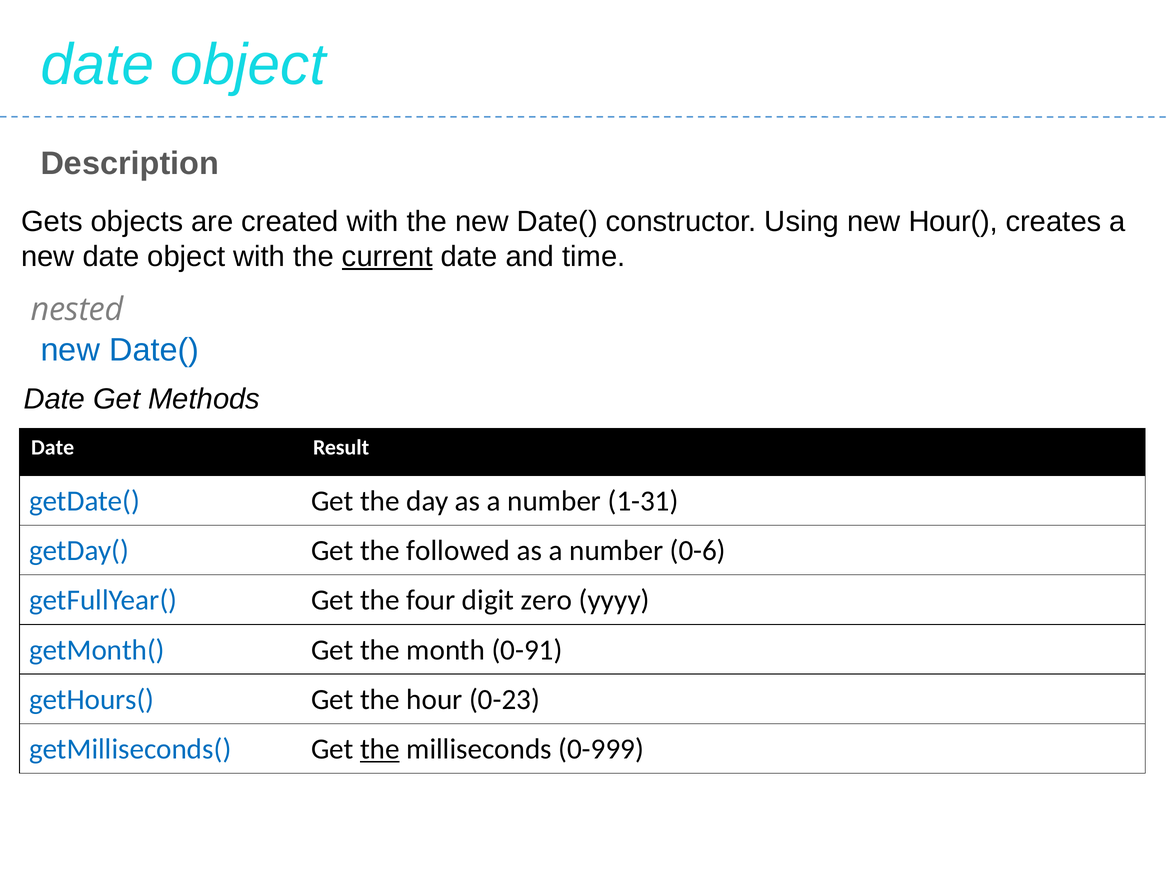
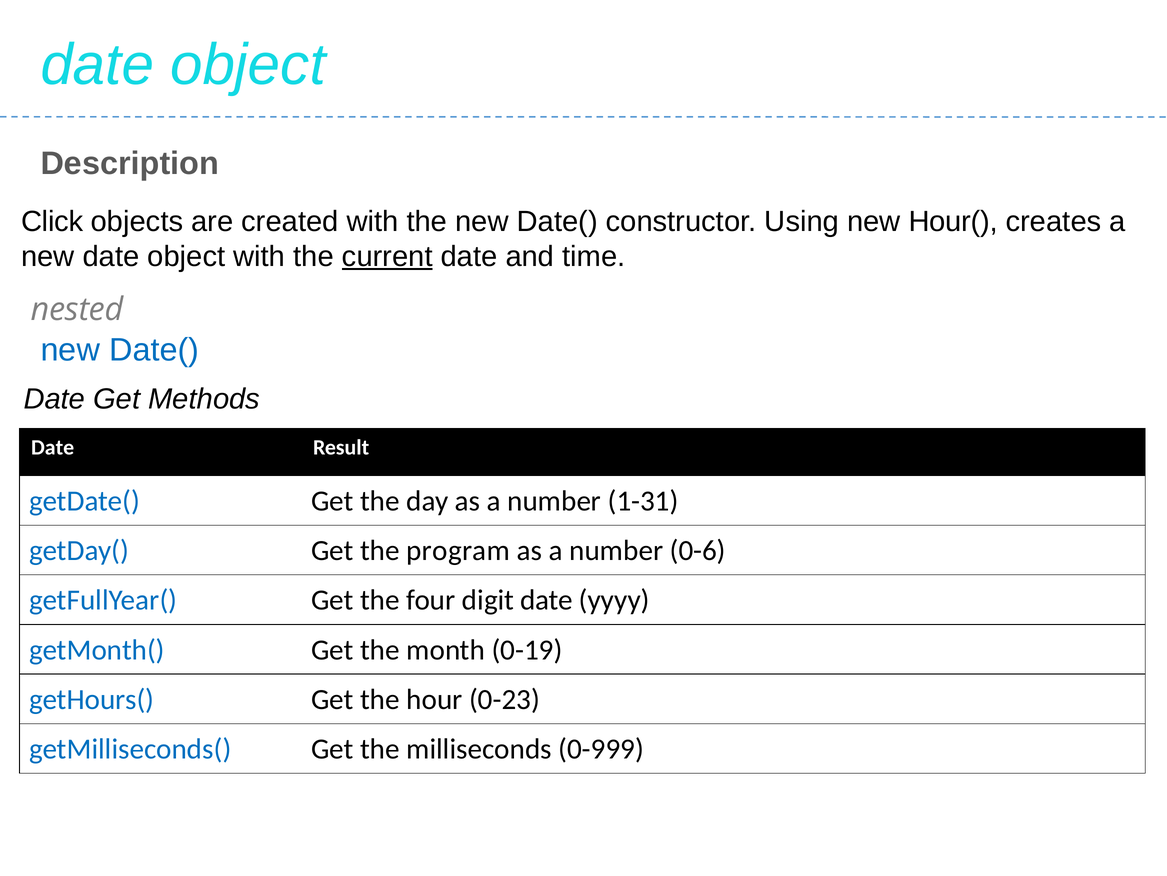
Gets: Gets -> Click
followed: followed -> program
digit zero: zero -> date
0-91: 0-91 -> 0-19
the at (380, 748) underline: present -> none
